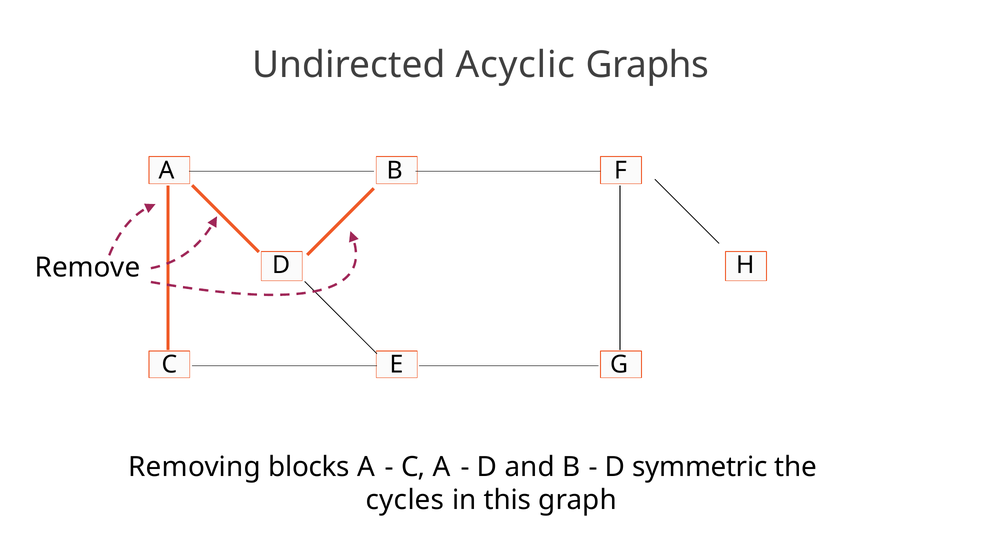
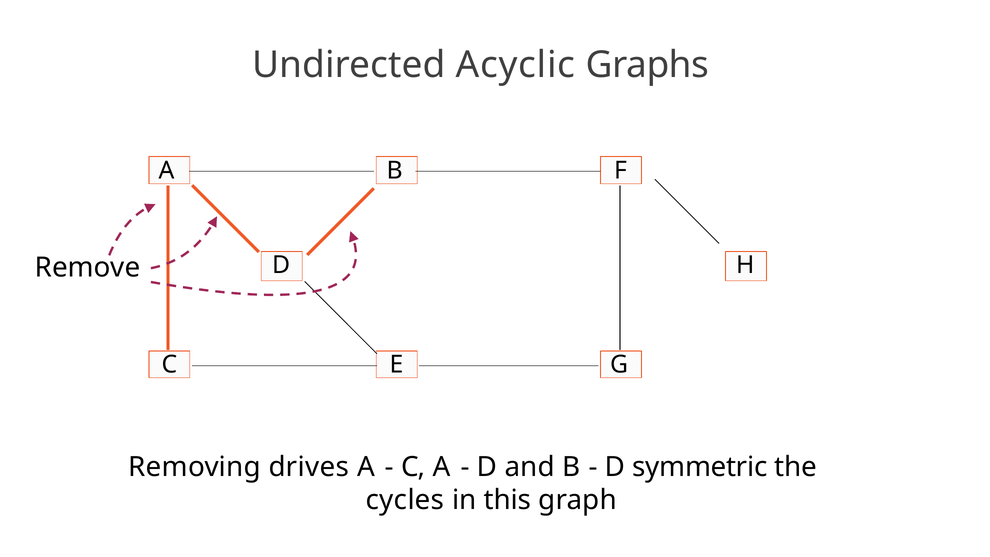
blocks: blocks -> drives
